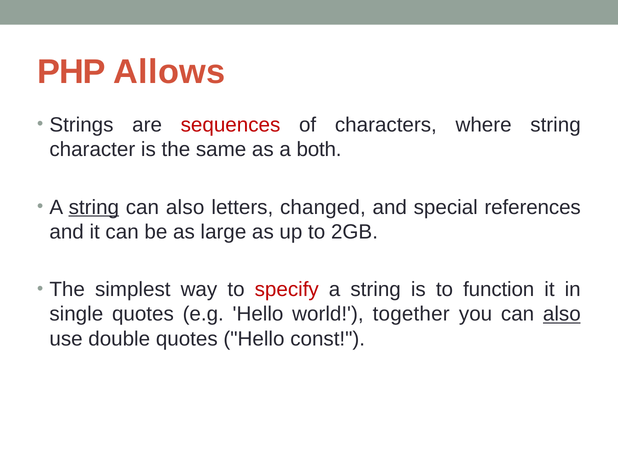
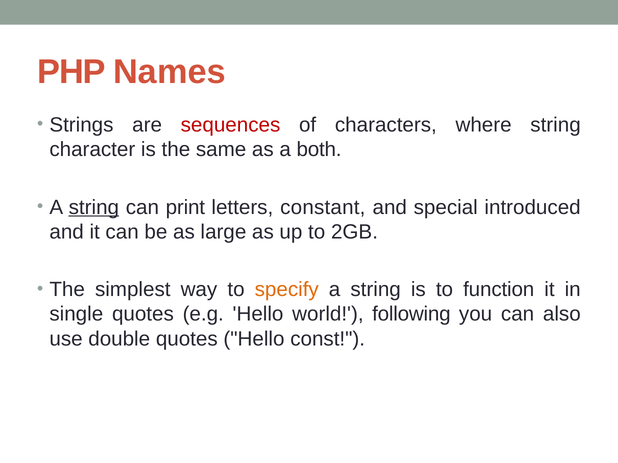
Allows: Allows -> Names
also at (185, 207): also -> print
changed: changed -> constant
references: references -> introduced
specify colour: red -> orange
together: together -> following
also at (562, 315) underline: present -> none
